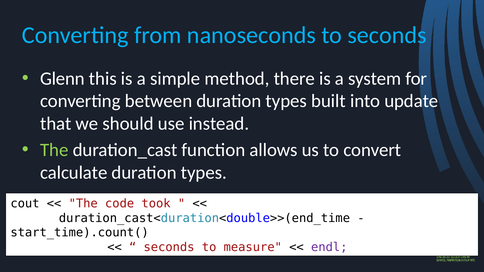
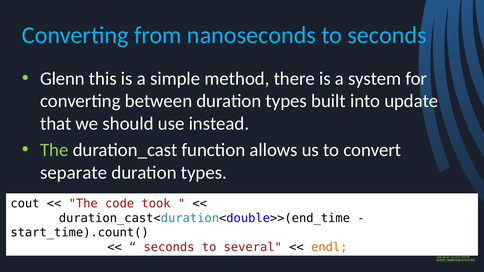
calculate: calculate -> separate
measure: measure -> several
endl colour: purple -> orange
